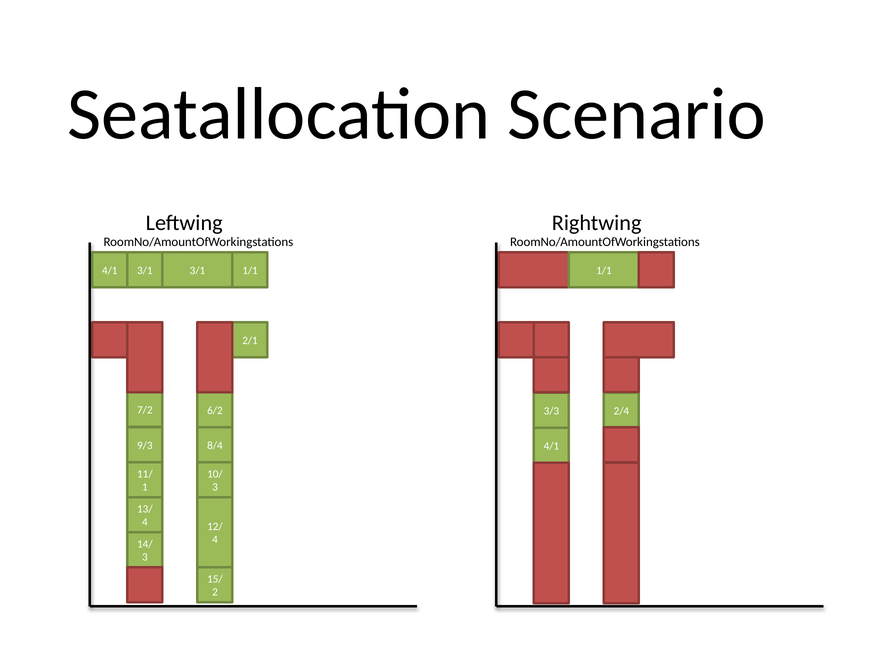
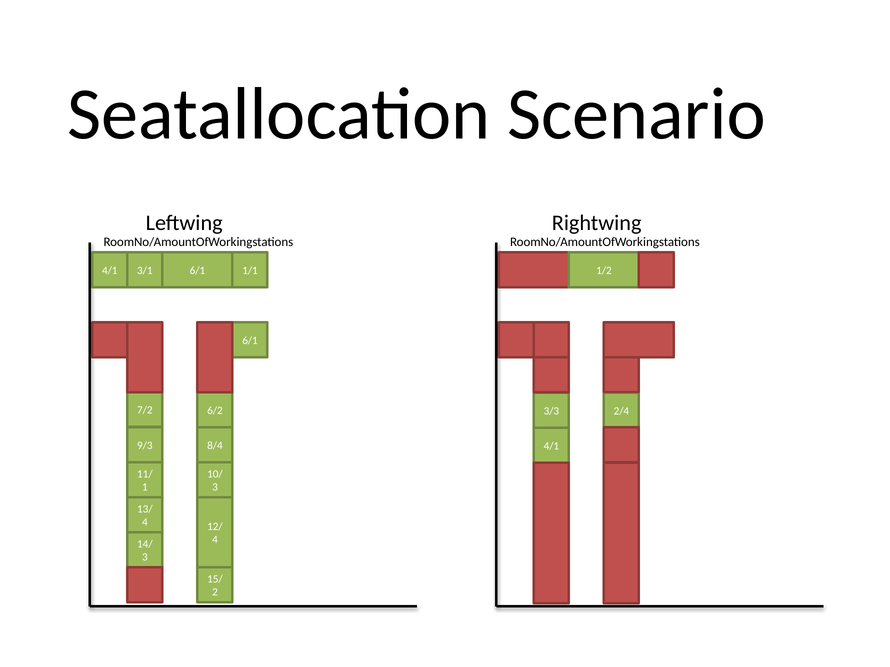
3/1 3/1: 3/1 -> 6/1
1/1 at (604, 271): 1/1 -> 1/2
2/1 at (250, 341): 2/1 -> 6/1
